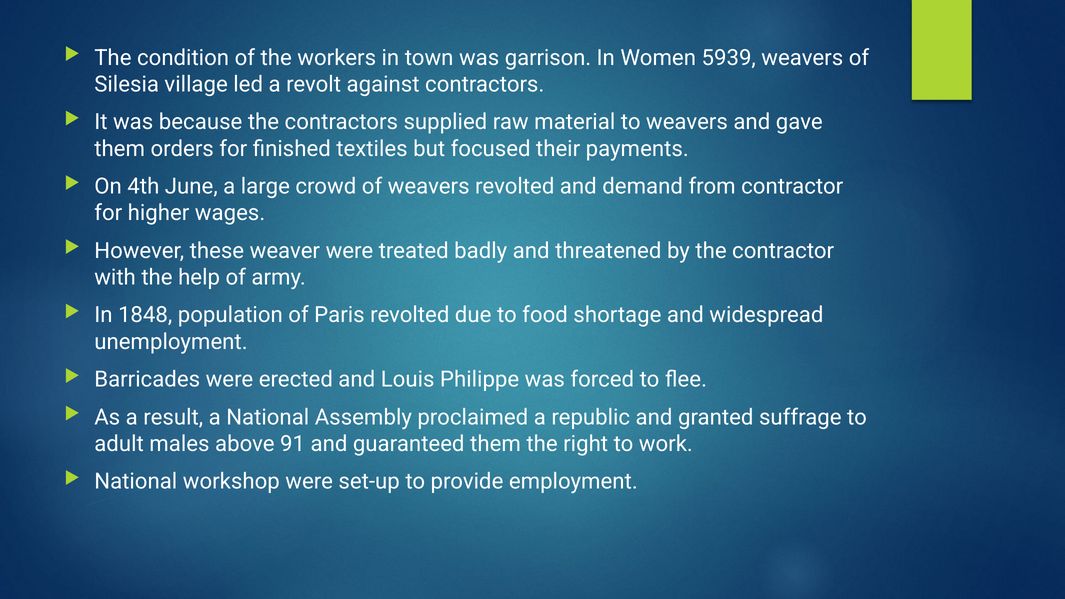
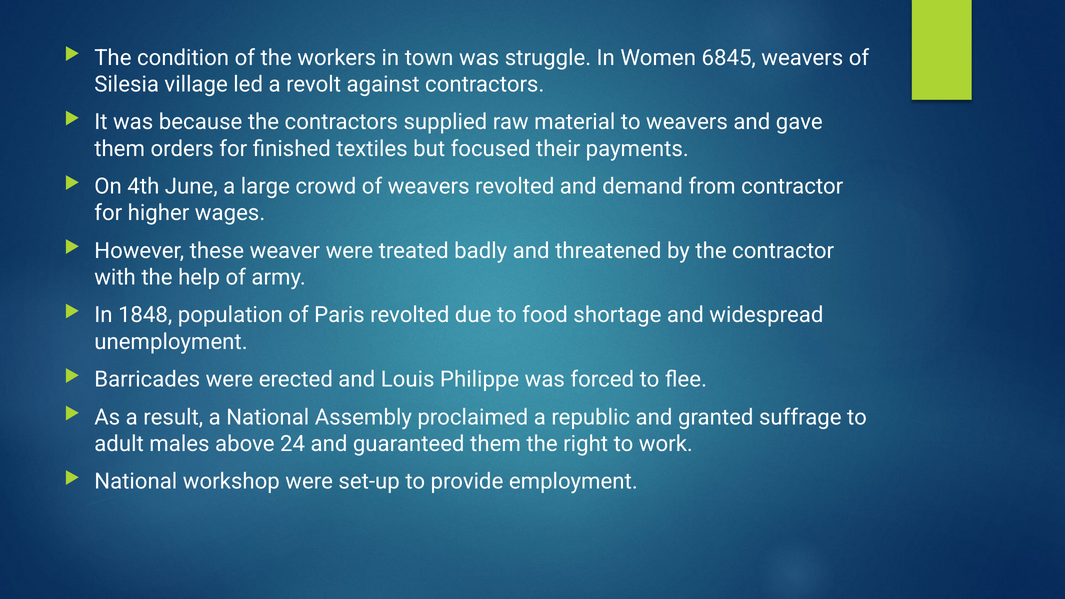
garrison: garrison -> struggle
5939: 5939 -> 6845
91: 91 -> 24
